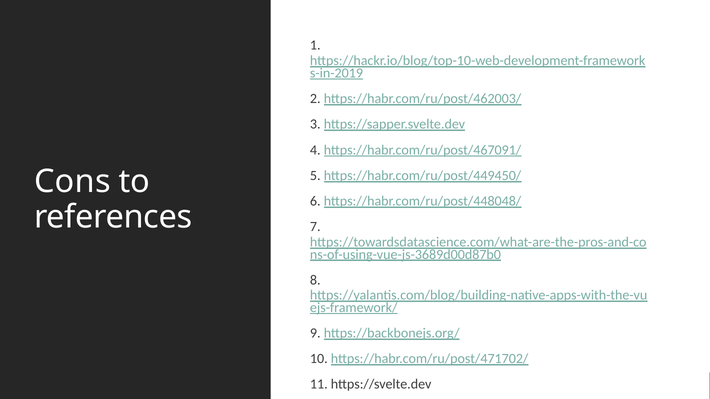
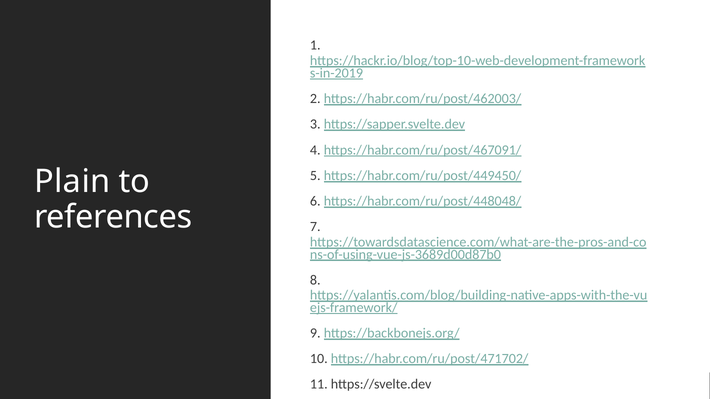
Cons: Cons -> Plain
